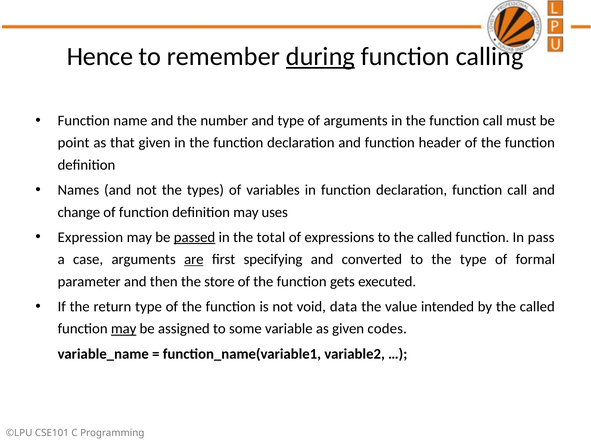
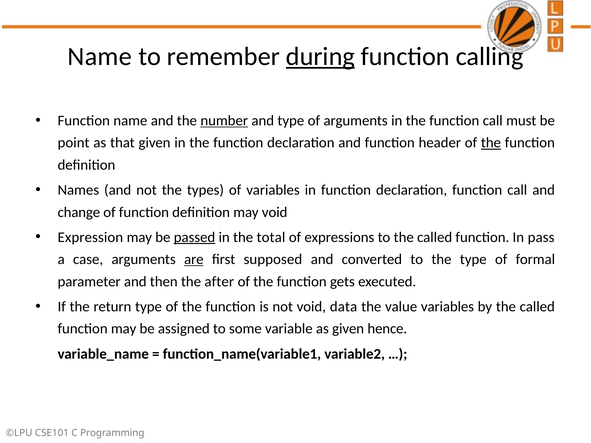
Hence at (100, 57): Hence -> Name
number underline: none -> present
the at (491, 143) underline: none -> present
may uses: uses -> void
specifying: specifying -> supposed
store: store -> after
value intended: intended -> variables
may at (124, 329) underline: present -> none
codes: codes -> hence
